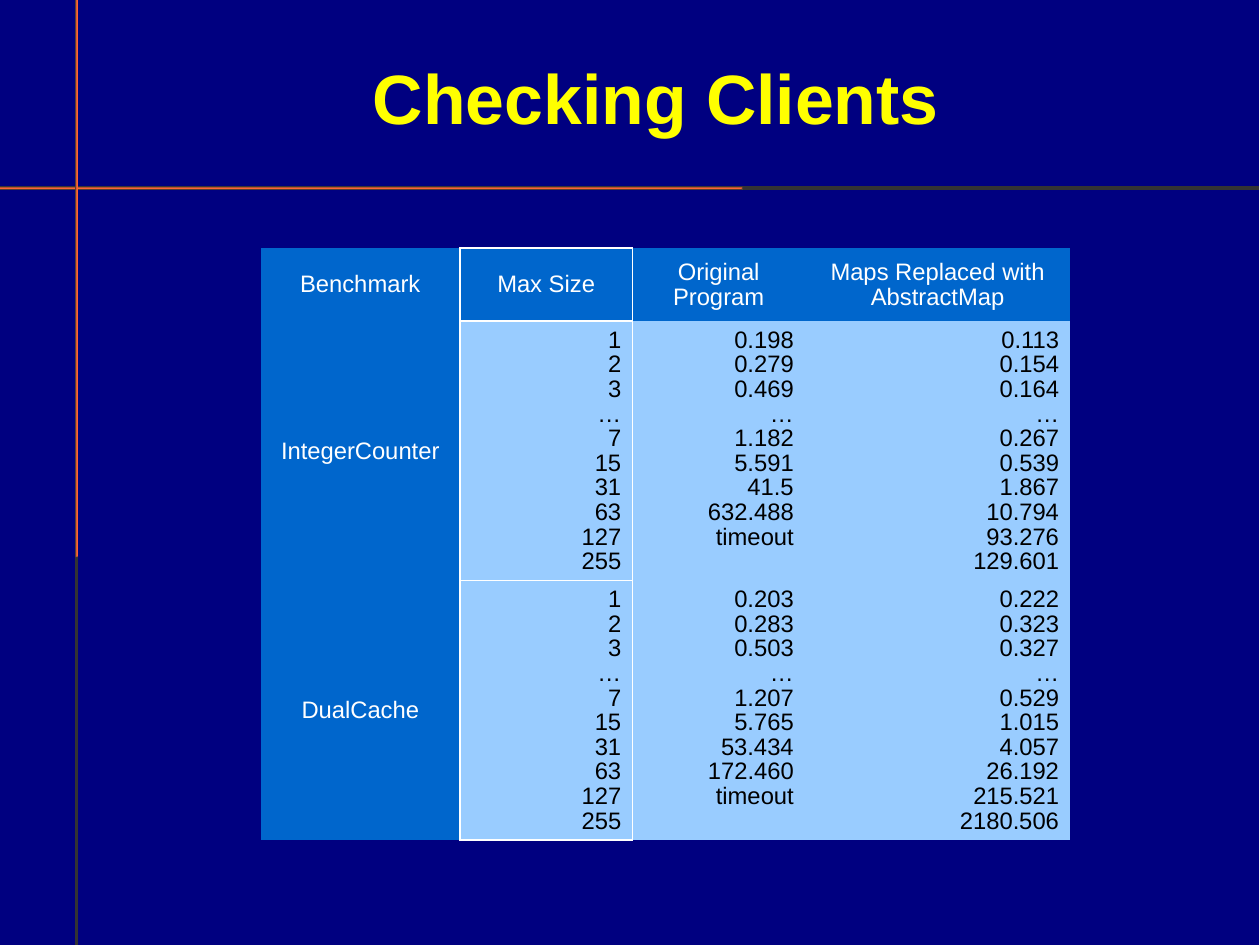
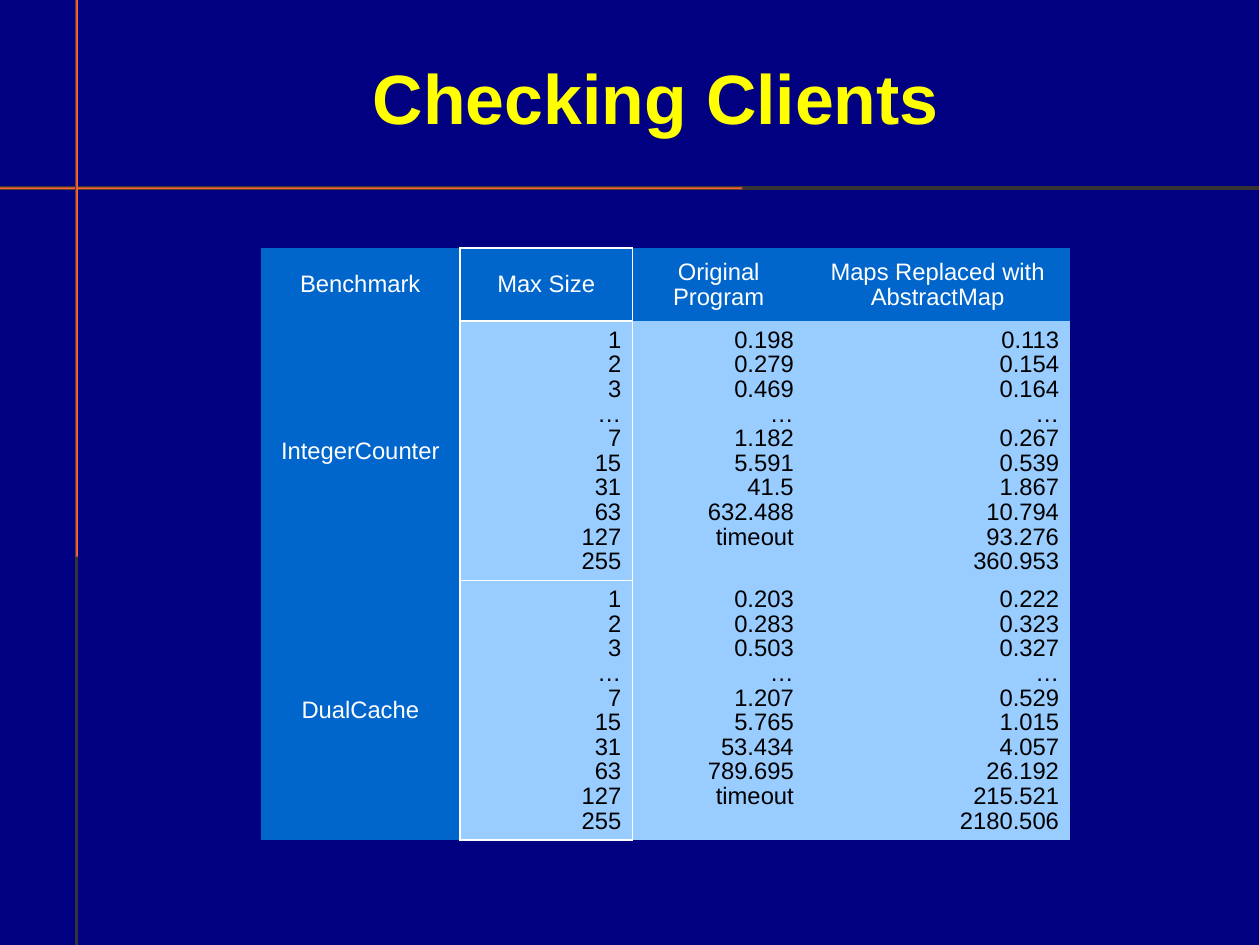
129.601: 129.601 -> 360.953
172.460: 172.460 -> 789.695
